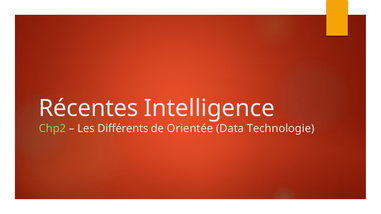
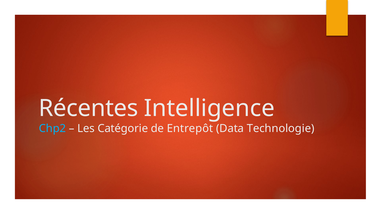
Chp2 colour: light green -> light blue
Différents: Différents -> Catégorie
Orientée: Orientée -> Entrepôt
